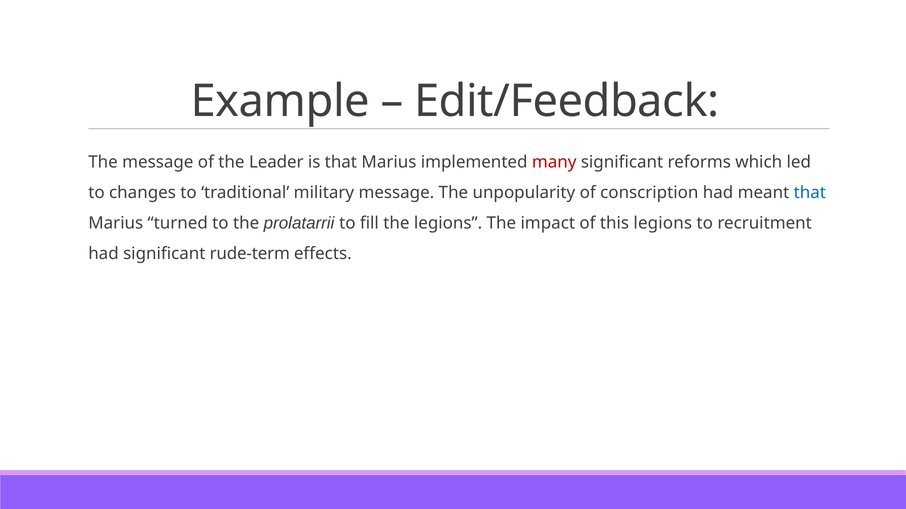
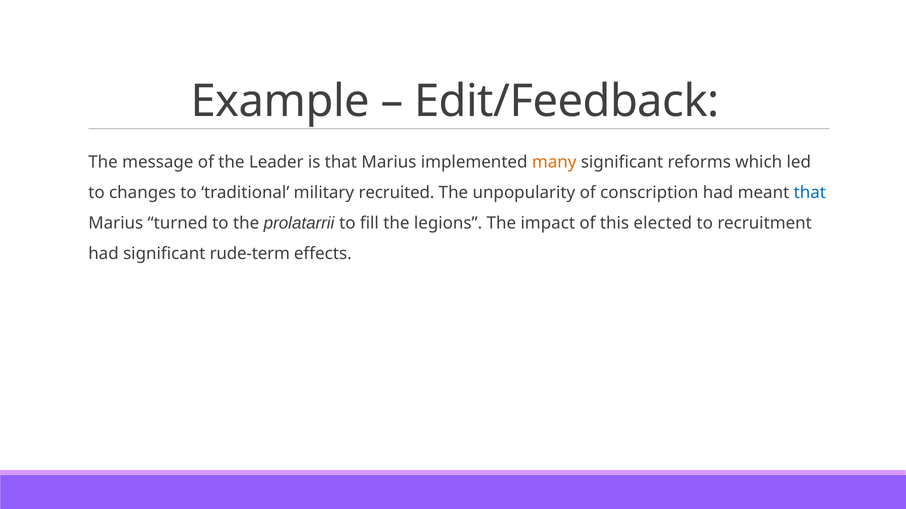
many colour: red -> orange
military message: message -> recruited
this legions: legions -> elected
